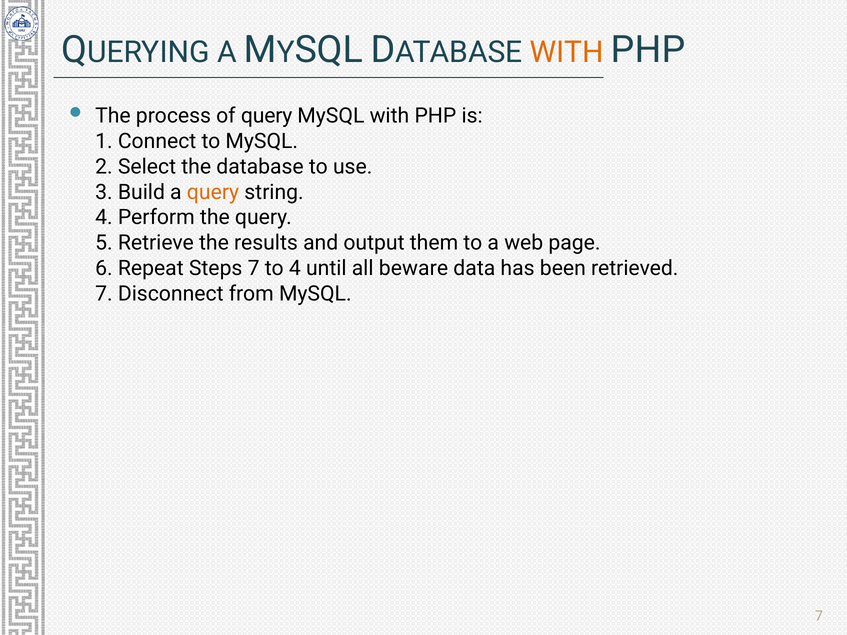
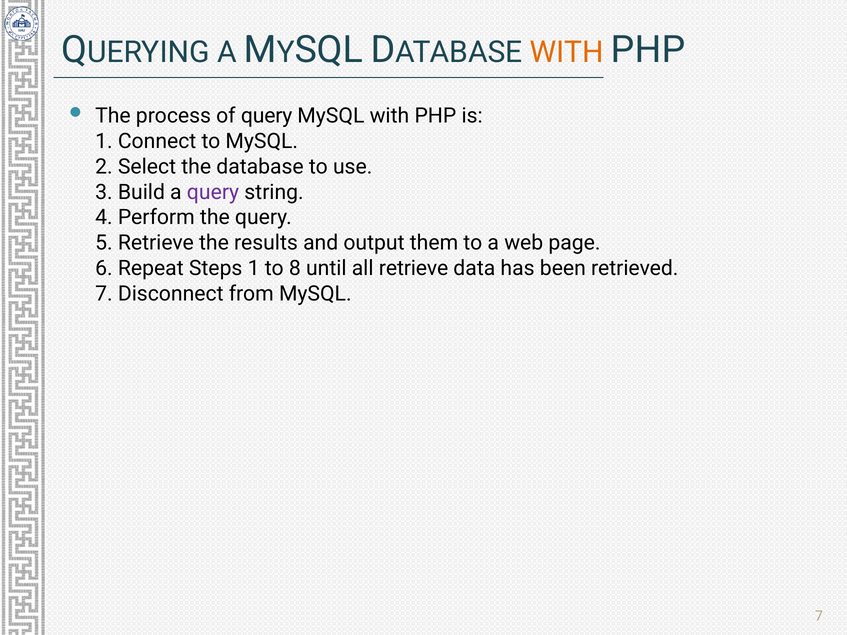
query at (213, 192) colour: orange -> purple
Steps 7: 7 -> 1
to 4: 4 -> 8
all beware: beware -> retrieve
